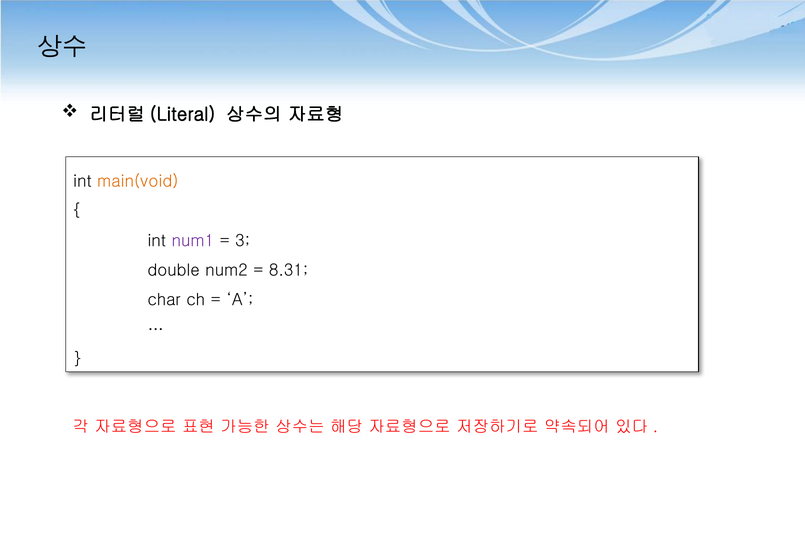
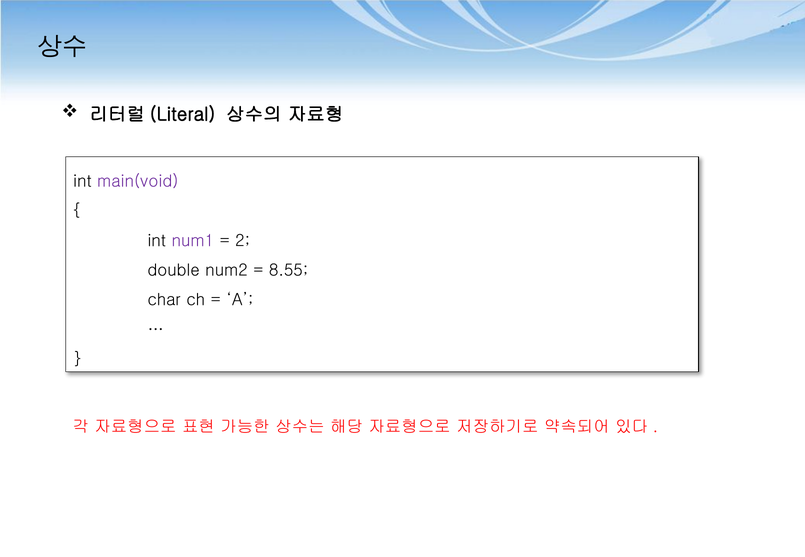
main(void colour: orange -> purple
3: 3 -> 2
8.31: 8.31 -> 8.55
